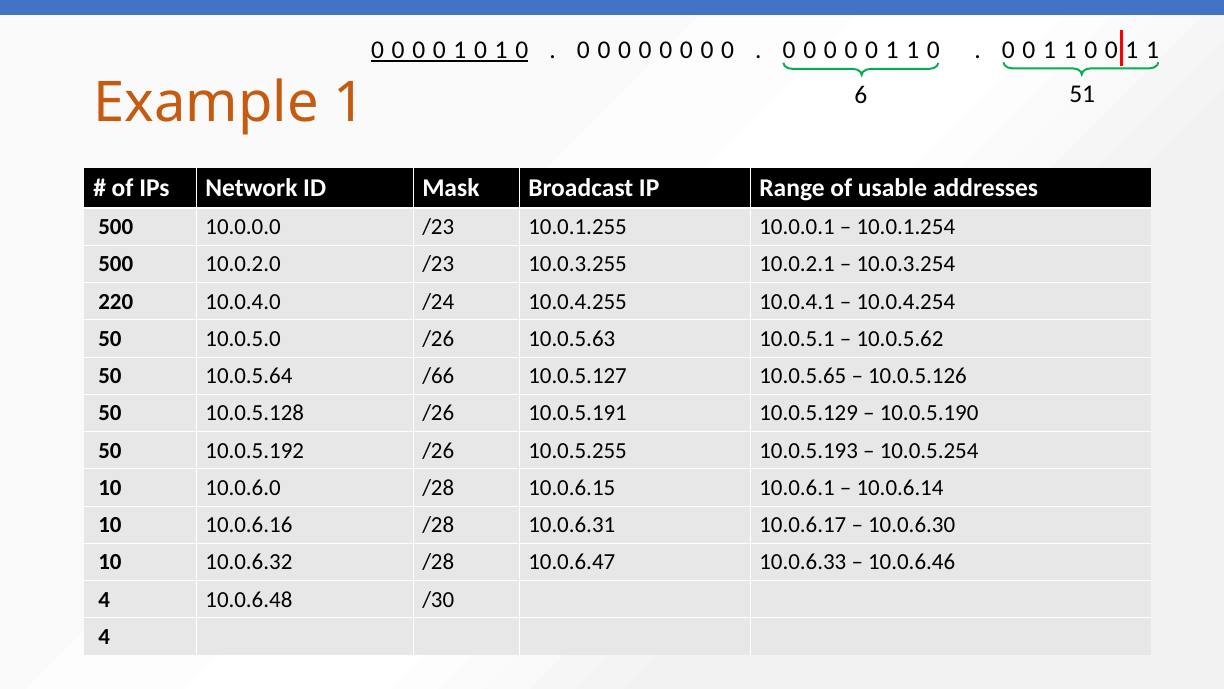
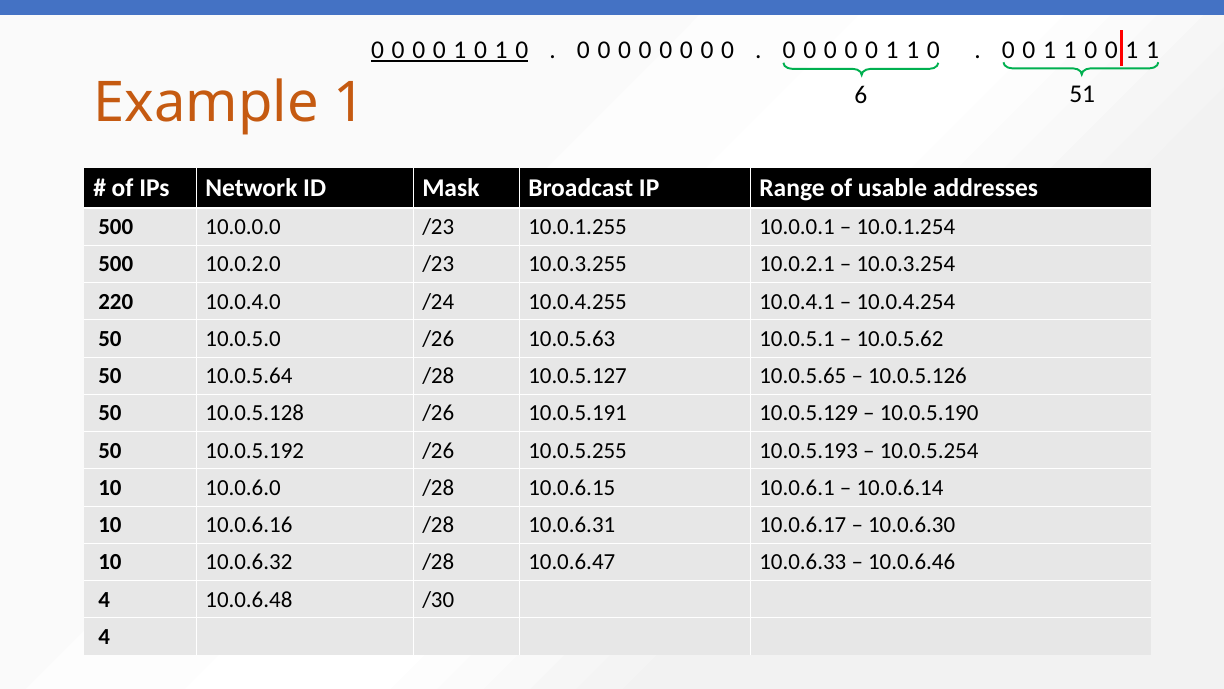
10.0.5.64 /66: /66 -> /28
